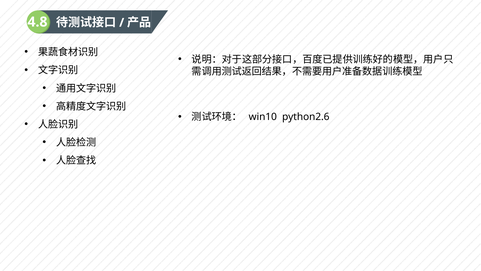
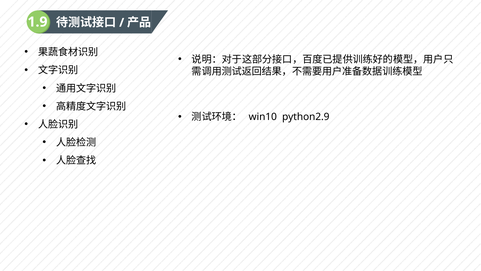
4.8: 4.8 -> 1.9
python2.6: python2.6 -> python2.9
